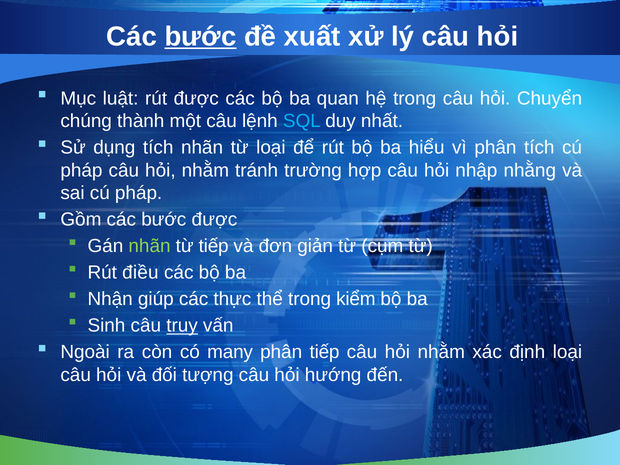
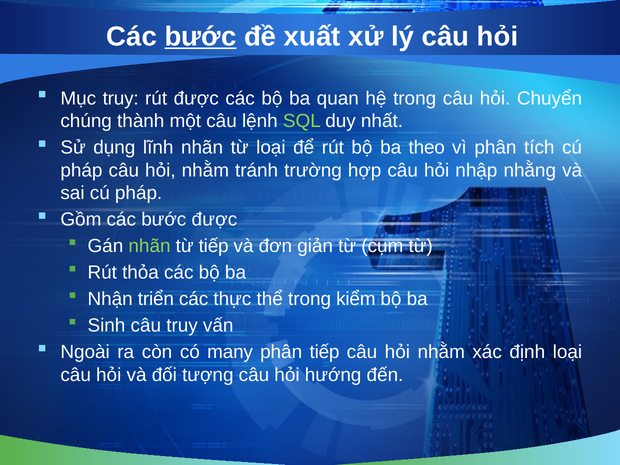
Mục luật: luật -> truy
SQL colour: light blue -> light green
dụng tích: tích -> lĩnh
hiểu: hiểu -> theo
điều: điều -> thỏa
giúp: giúp -> triển
truy at (182, 326) underline: present -> none
